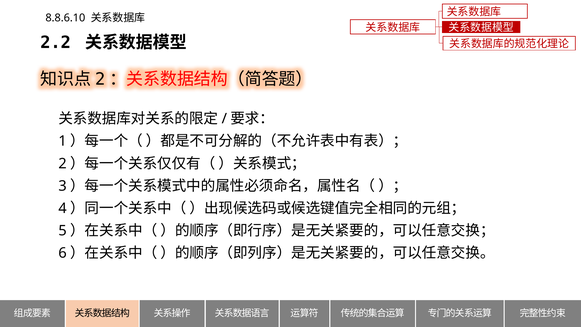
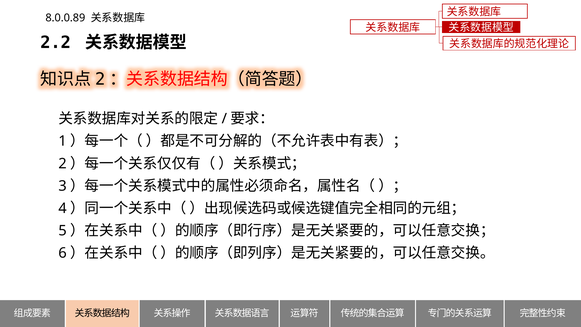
8.8.6.10: 8.8.6.10 -> 8.0.0.89
